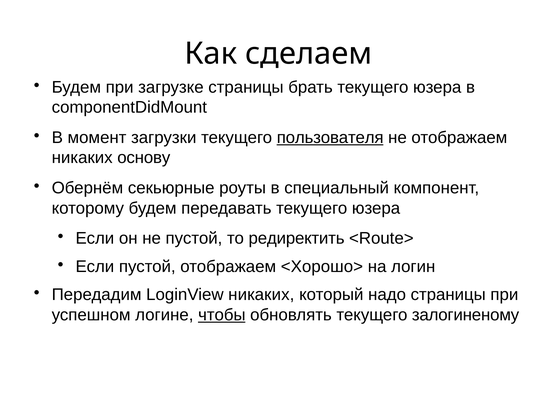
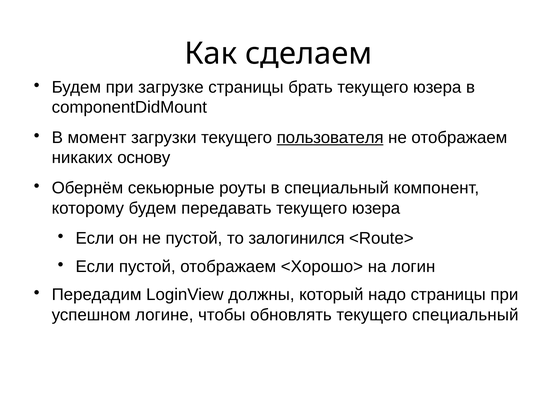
редиректить: редиректить -> залогинился
LoginView никаких: никаких -> должны
чтобы underline: present -> none
текущего залогиненому: залогиненому -> специальный
